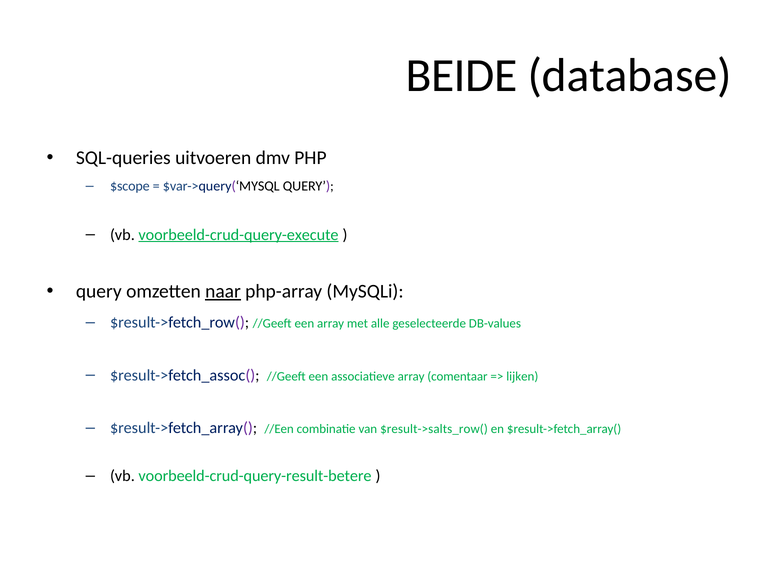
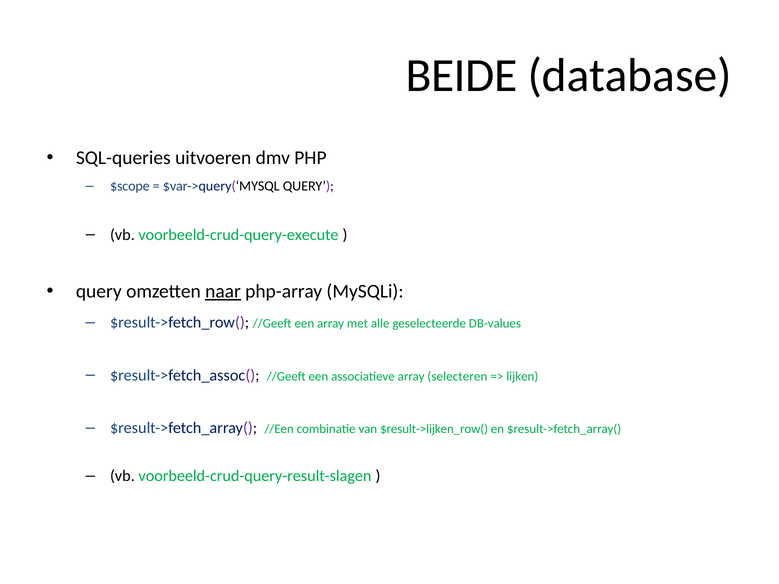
voorbeeld-crud-query-execute underline: present -> none
comentaar: comentaar -> selecteren
$result->salts_row(: $result->salts_row( -> $result->lijken_row(
voorbeeld-crud-query-result-betere: voorbeeld-crud-query-result-betere -> voorbeeld-crud-query-result-slagen
